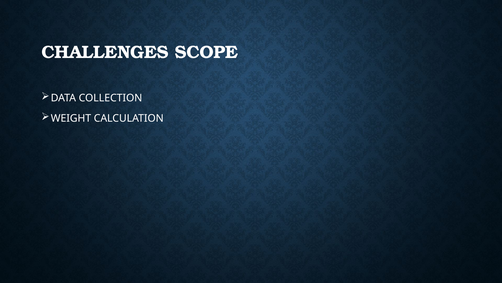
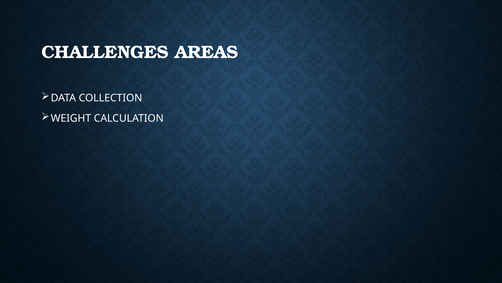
SCOPE: SCOPE -> AREAS
